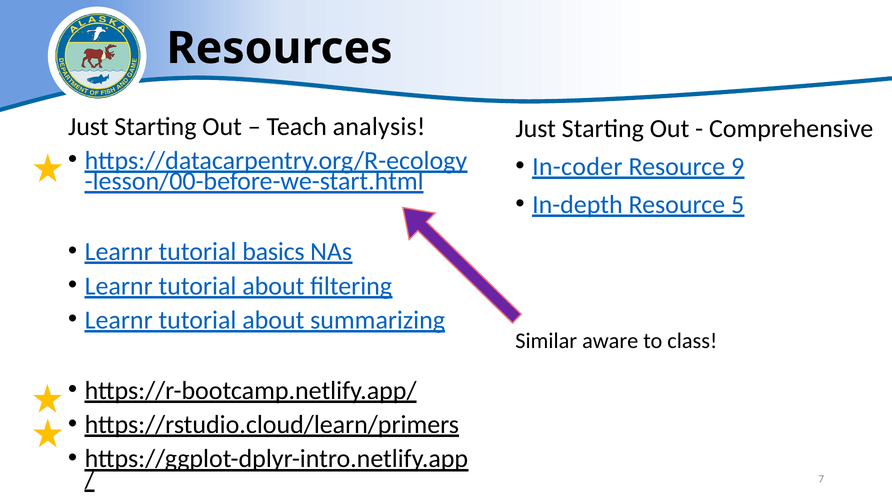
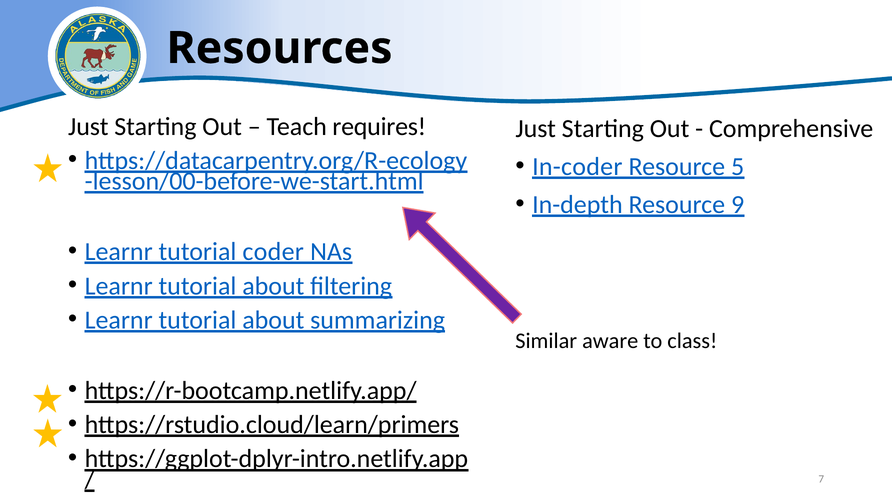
analysis: analysis -> requires
9: 9 -> 5
5: 5 -> 9
basics: basics -> coder
